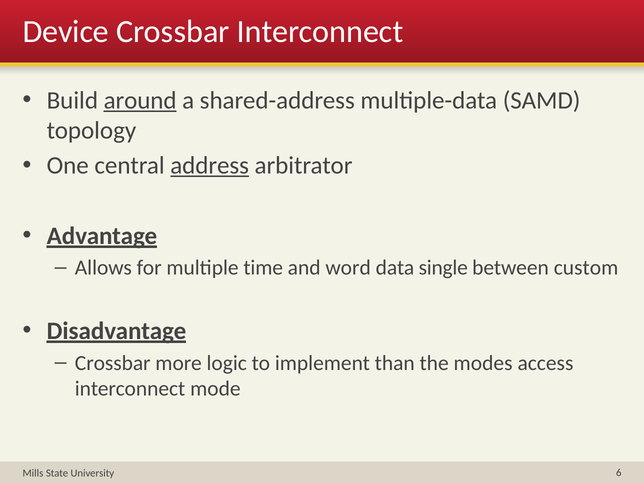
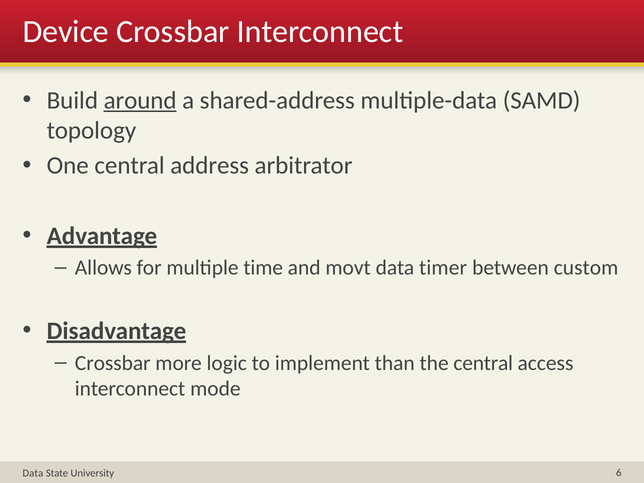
address underline: present -> none
word: word -> movt
single: single -> timer
the modes: modes -> central
Mills at (33, 473): Mills -> Data
